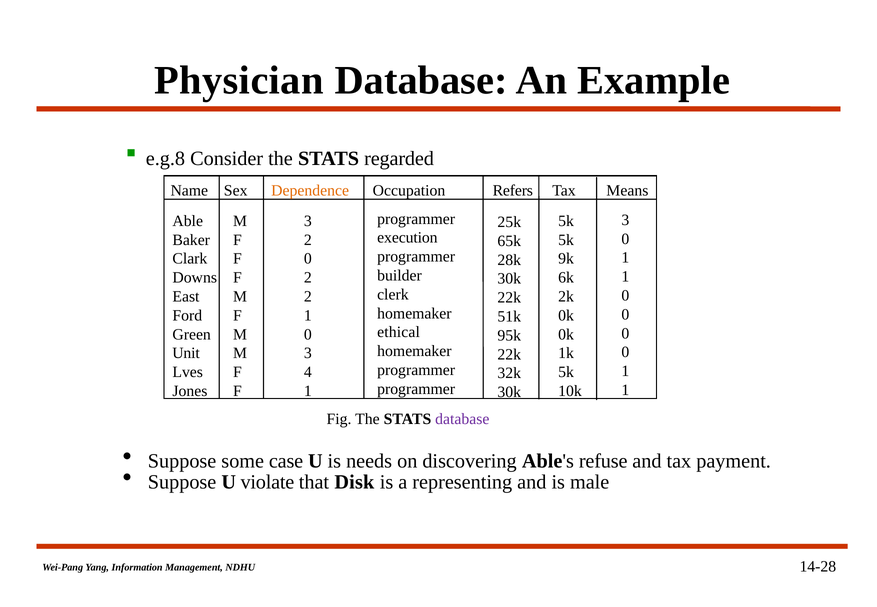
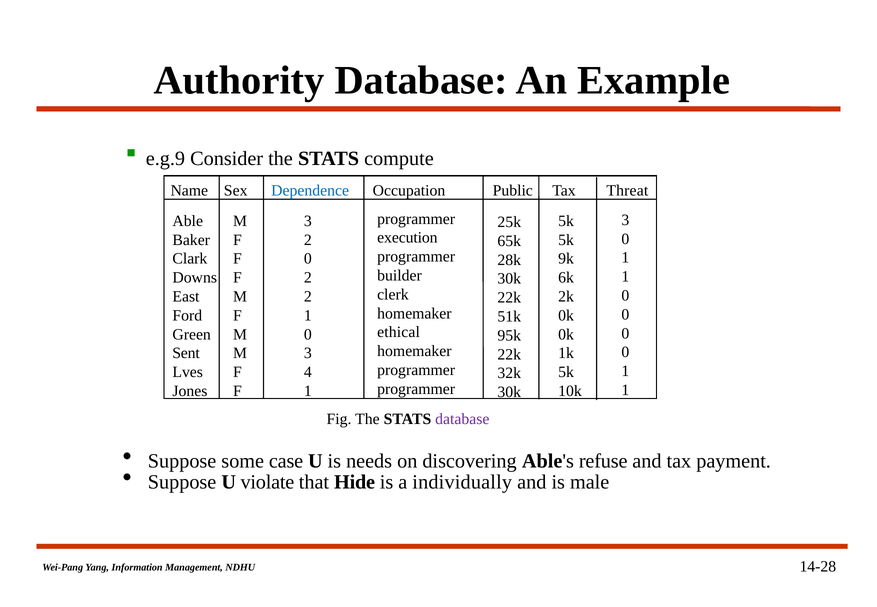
Physician: Physician -> Authority
e.g.8: e.g.8 -> e.g.9
regarded: regarded -> compute
Dependence colour: orange -> blue
Refers: Refers -> Public
Means: Means -> Threat
Unit: Unit -> Sent
Disk: Disk -> Hide
representing: representing -> individually
